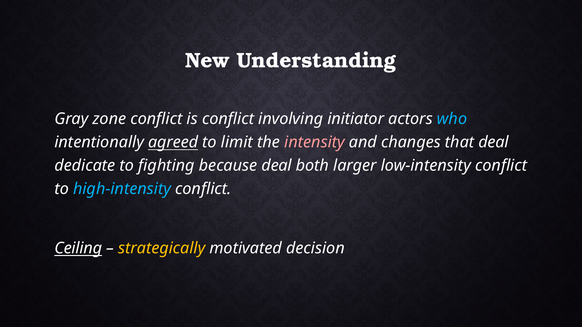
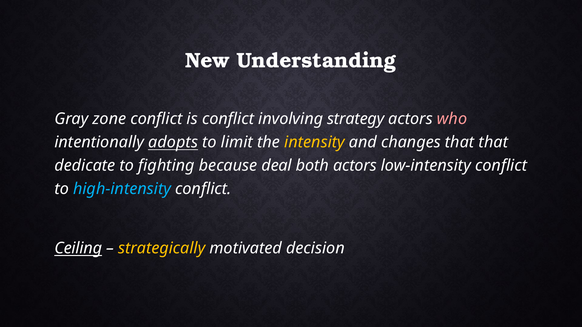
initiator: initiator -> strategy
who colour: light blue -> pink
agreed: agreed -> adopts
intensity colour: pink -> yellow
that deal: deal -> that
both larger: larger -> actors
